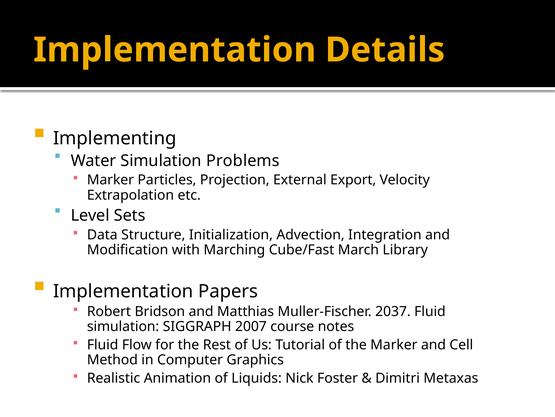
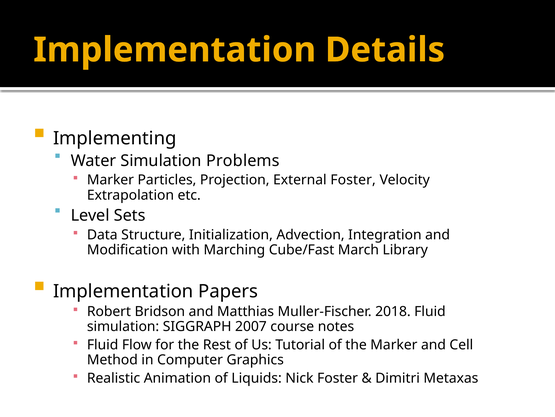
External Export: Export -> Foster
2037: 2037 -> 2018
